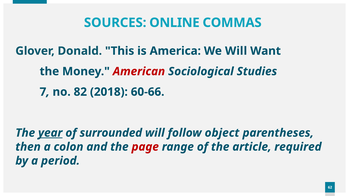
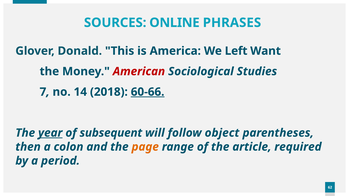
COMMAS: COMMAS -> PHRASES
We Will: Will -> Left
82: 82 -> 14
60-66 underline: none -> present
surrounded: surrounded -> subsequent
page colour: red -> orange
